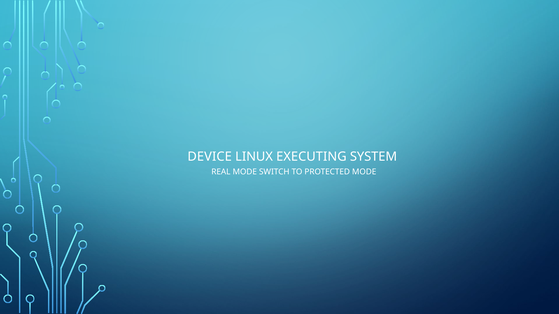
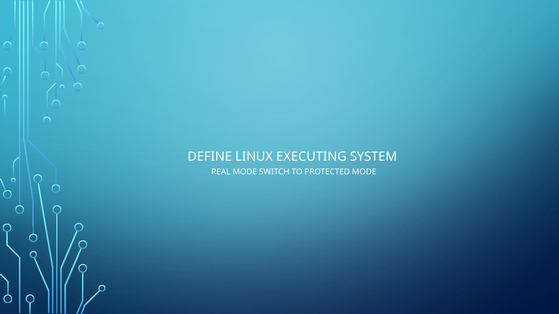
DEVICE: DEVICE -> DEFINE
